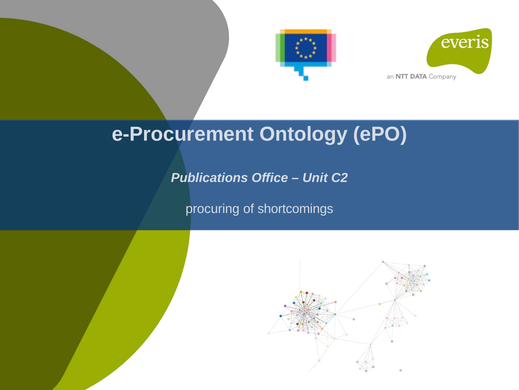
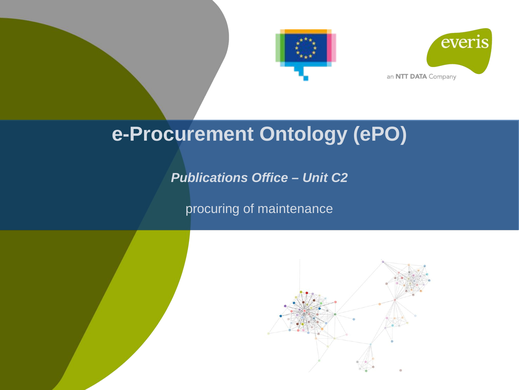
shortcomings: shortcomings -> maintenance
